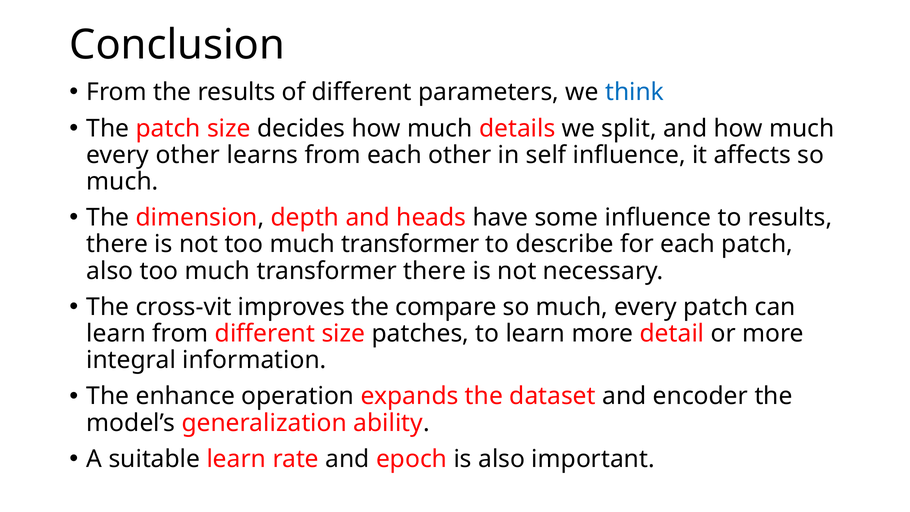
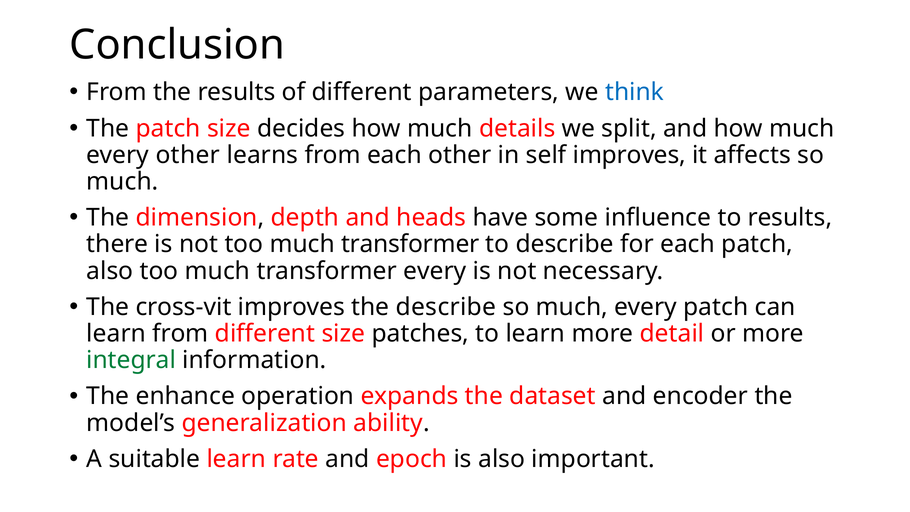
self influence: influence -> improves
transformer there: there -> every
the compare: compare -> describe
integral colour: black -> green
